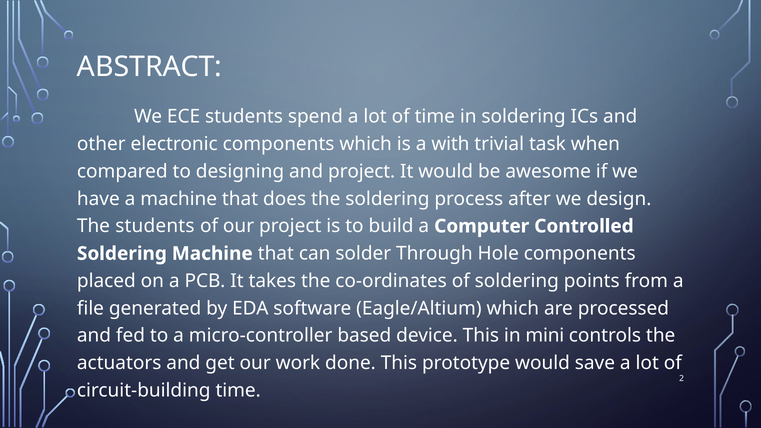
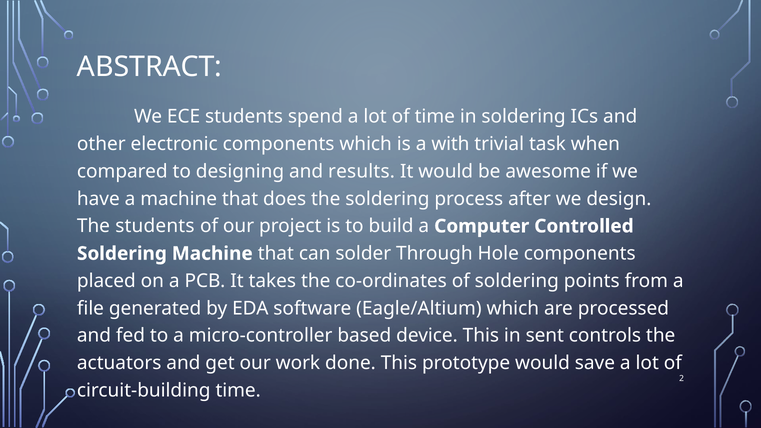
and project: project -> results
mini: mini -> sent
